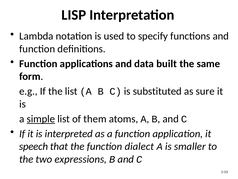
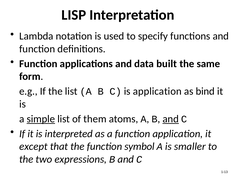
is substituted: substituted -> application
sure: sure -> bind
and at (171, 119) underline: none -> present
speech: speech -> except
dialect: dialect -> symbol
